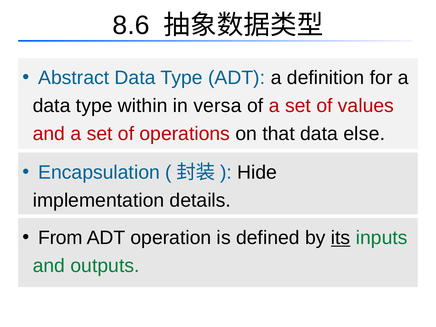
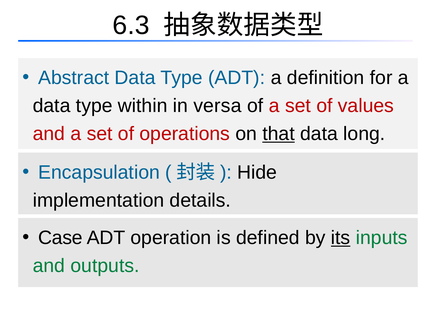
8.6: 8.6 -> 6.3
that underline: none -> present
else: else -> long
From: From -> Case
